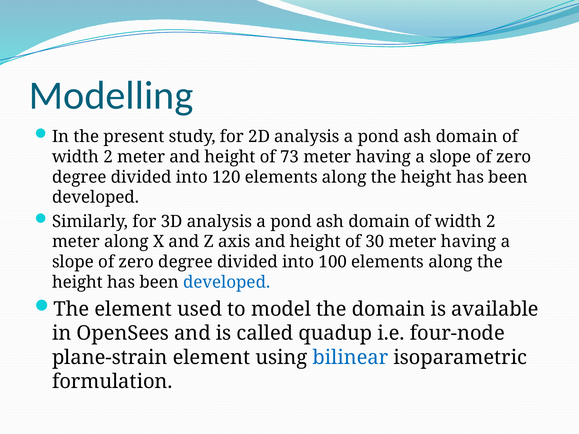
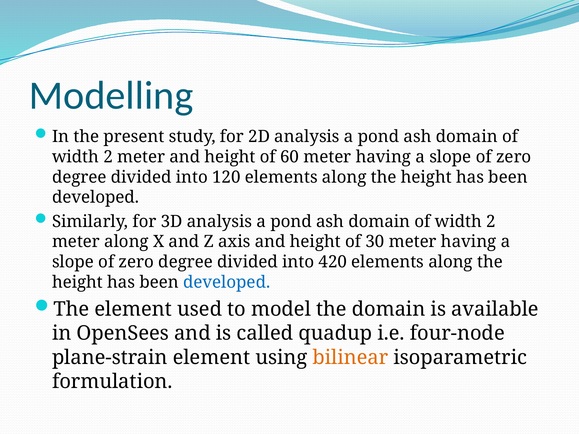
73: 73 -> 60
100: 100 -> 420
bilinear colour: blue -> orange
